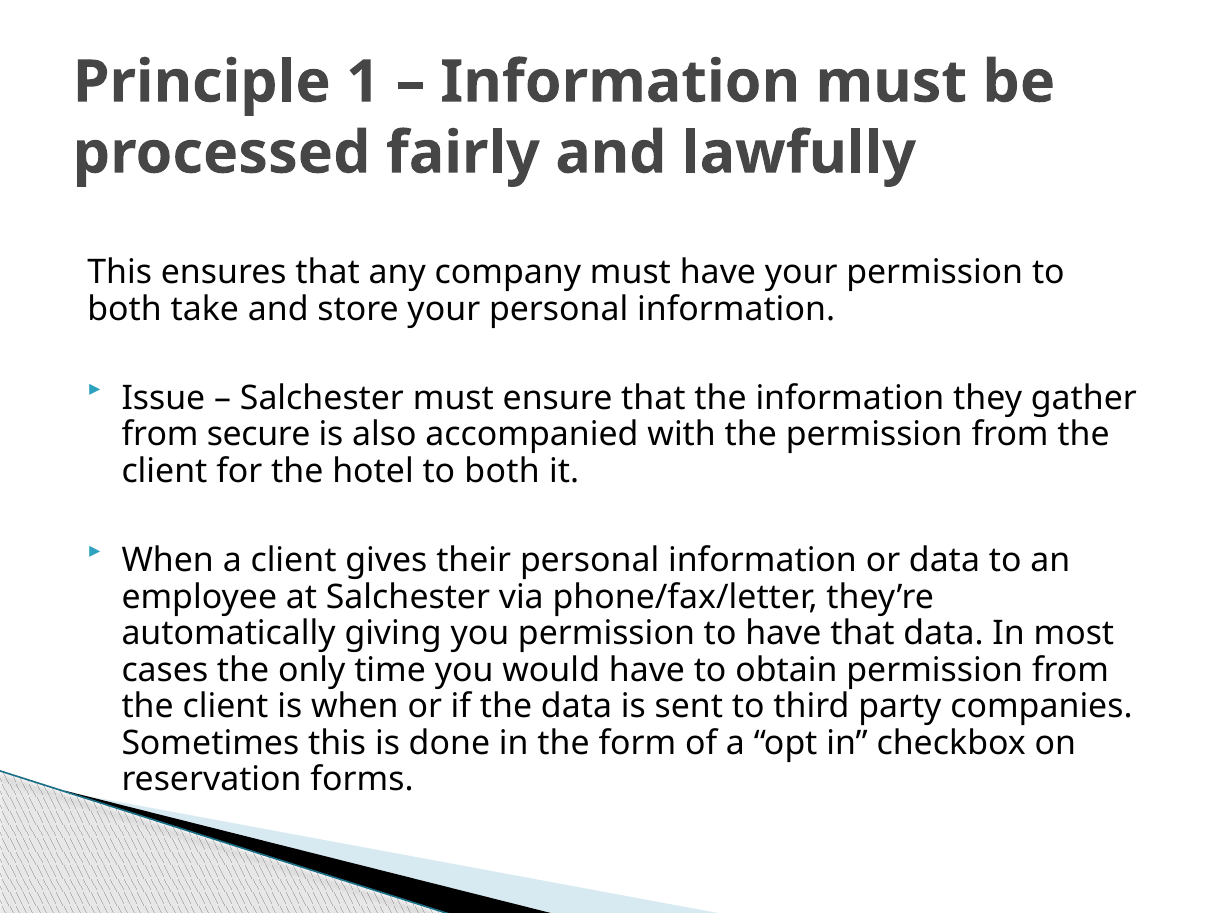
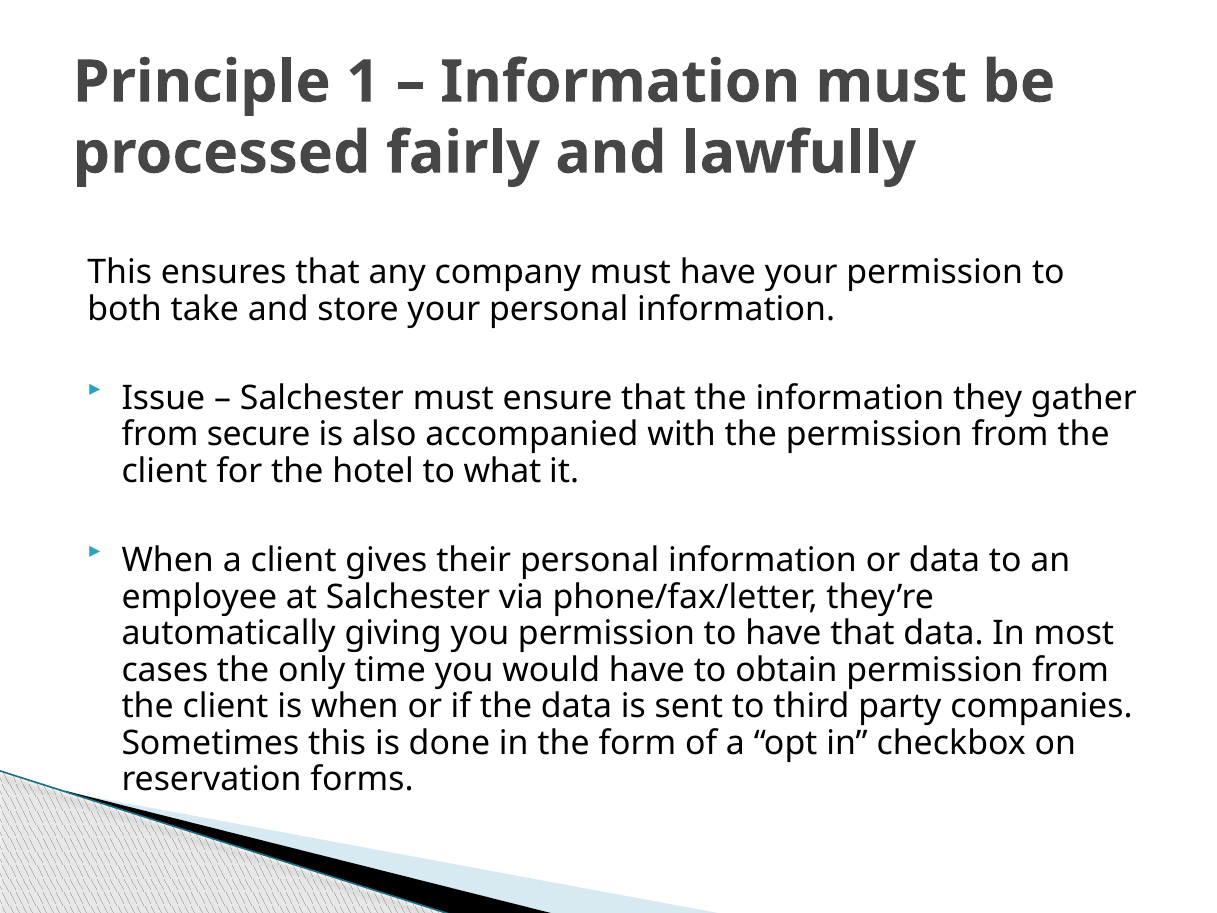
hotel to both: both -> what
